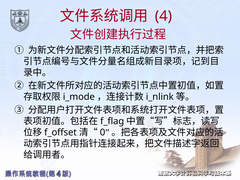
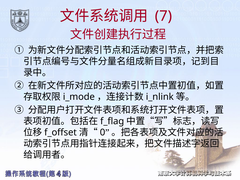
4: 4 -> 7
